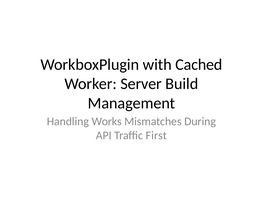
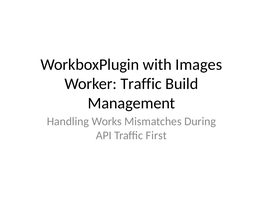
Cached: Cached -> Images
Worker Server: Server -> Traffic
